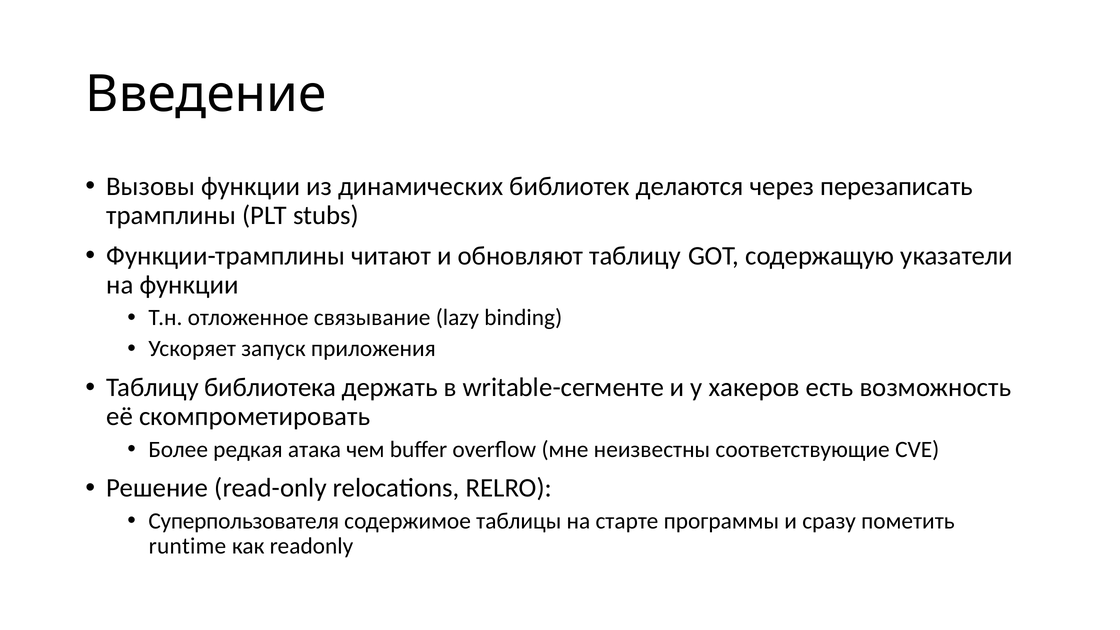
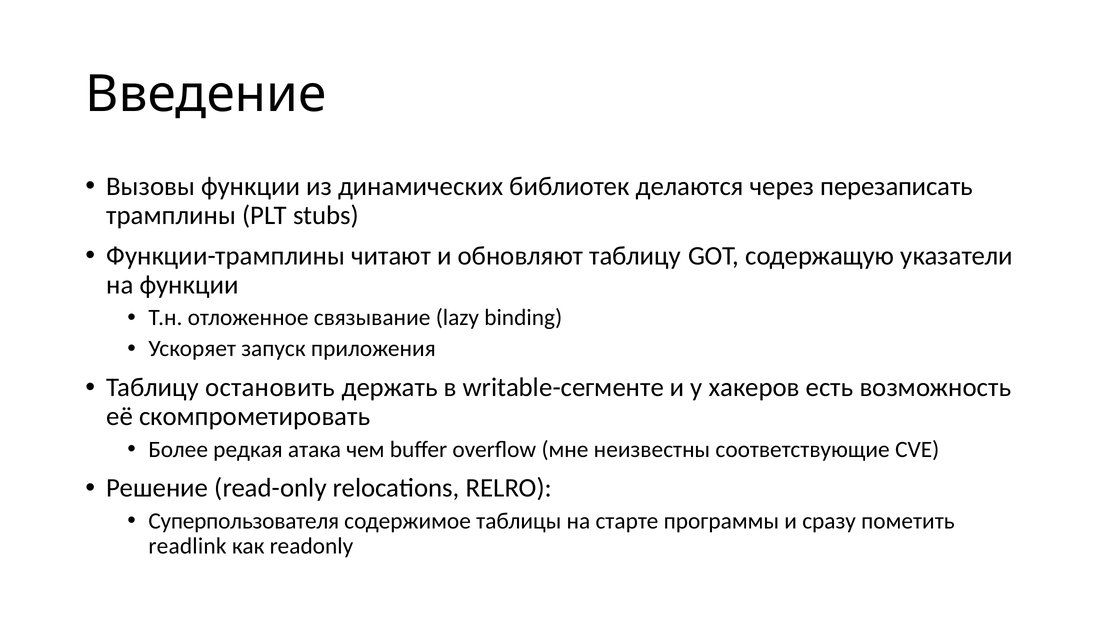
библиотека: библиотека -> остановить
runtime: runtime -> readlink
